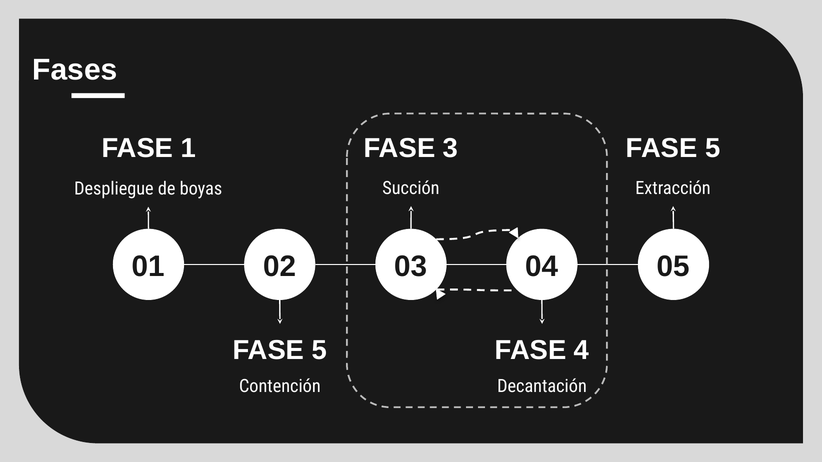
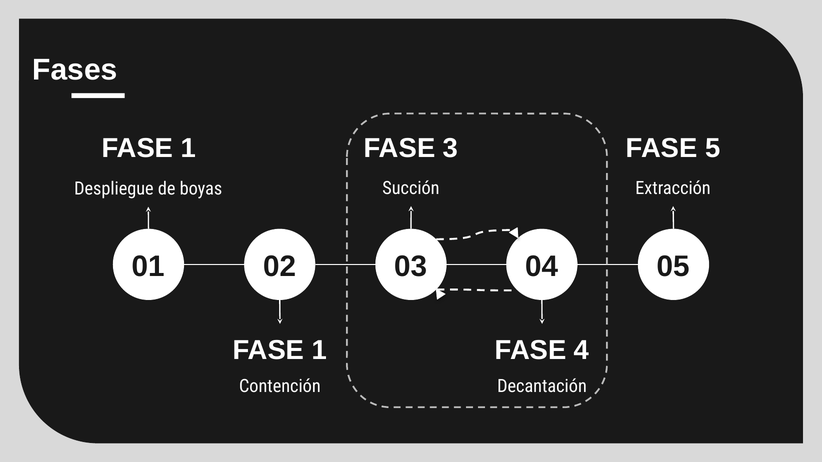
5 at (319, 351): 5 -> 1
